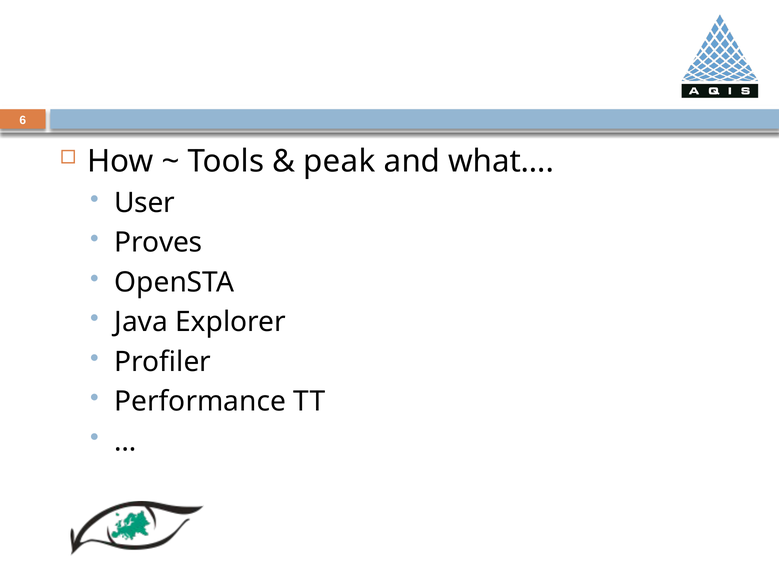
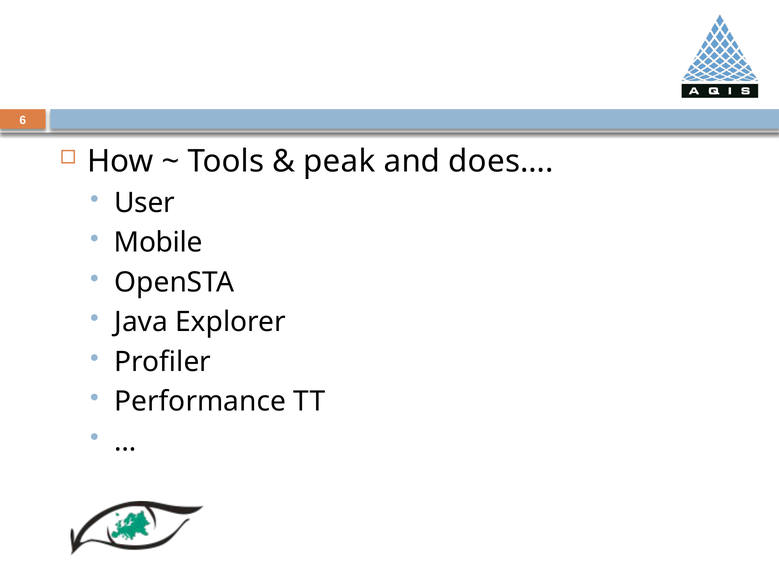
what…: what… -> does…
Proves: Proves -> Mobile
